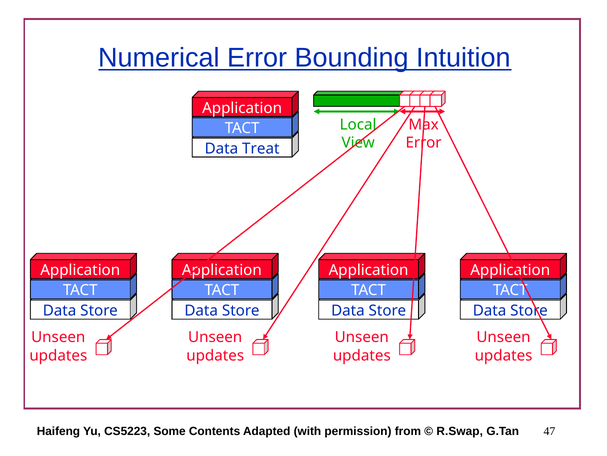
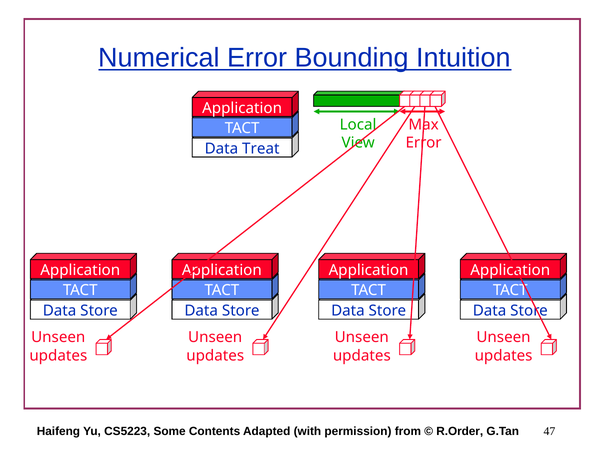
R.Swap: R.Swap -> R.Order
